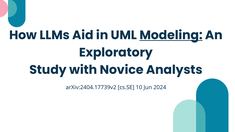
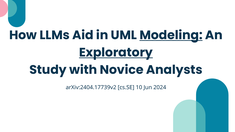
Exploratory underline: none -> present
